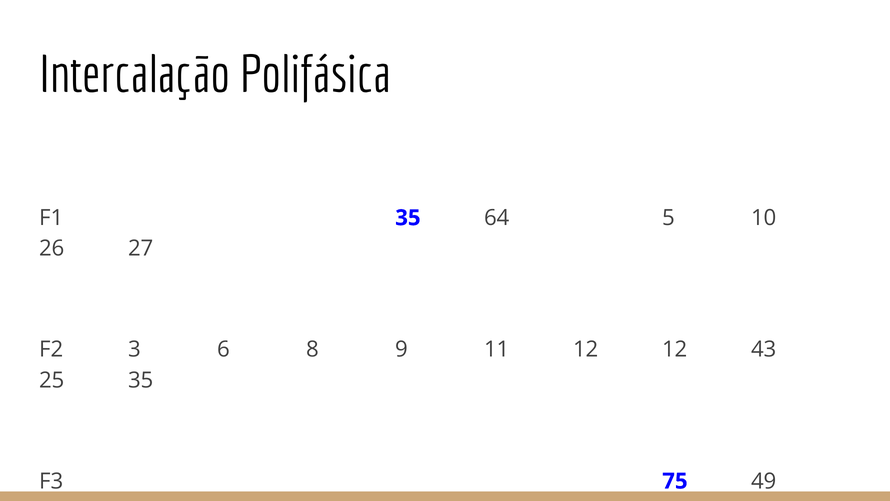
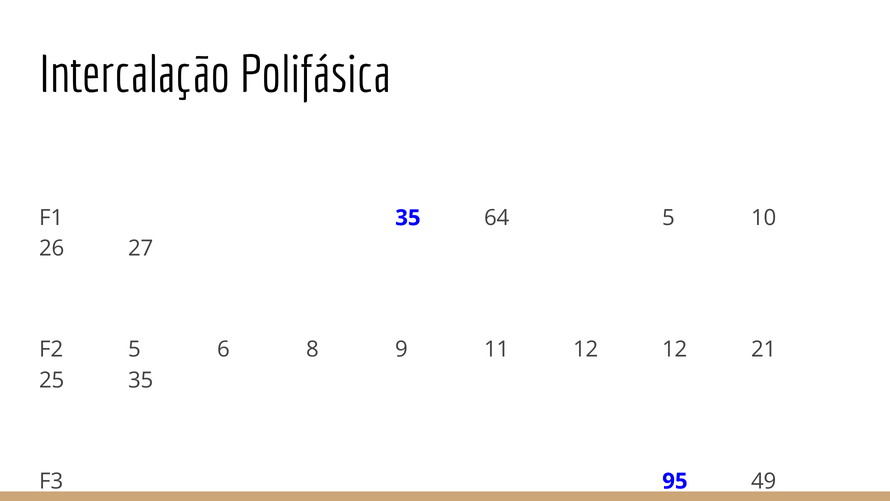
F2 3: 3 -> 5
43: 43 -> 21
75: 75 -> 95
